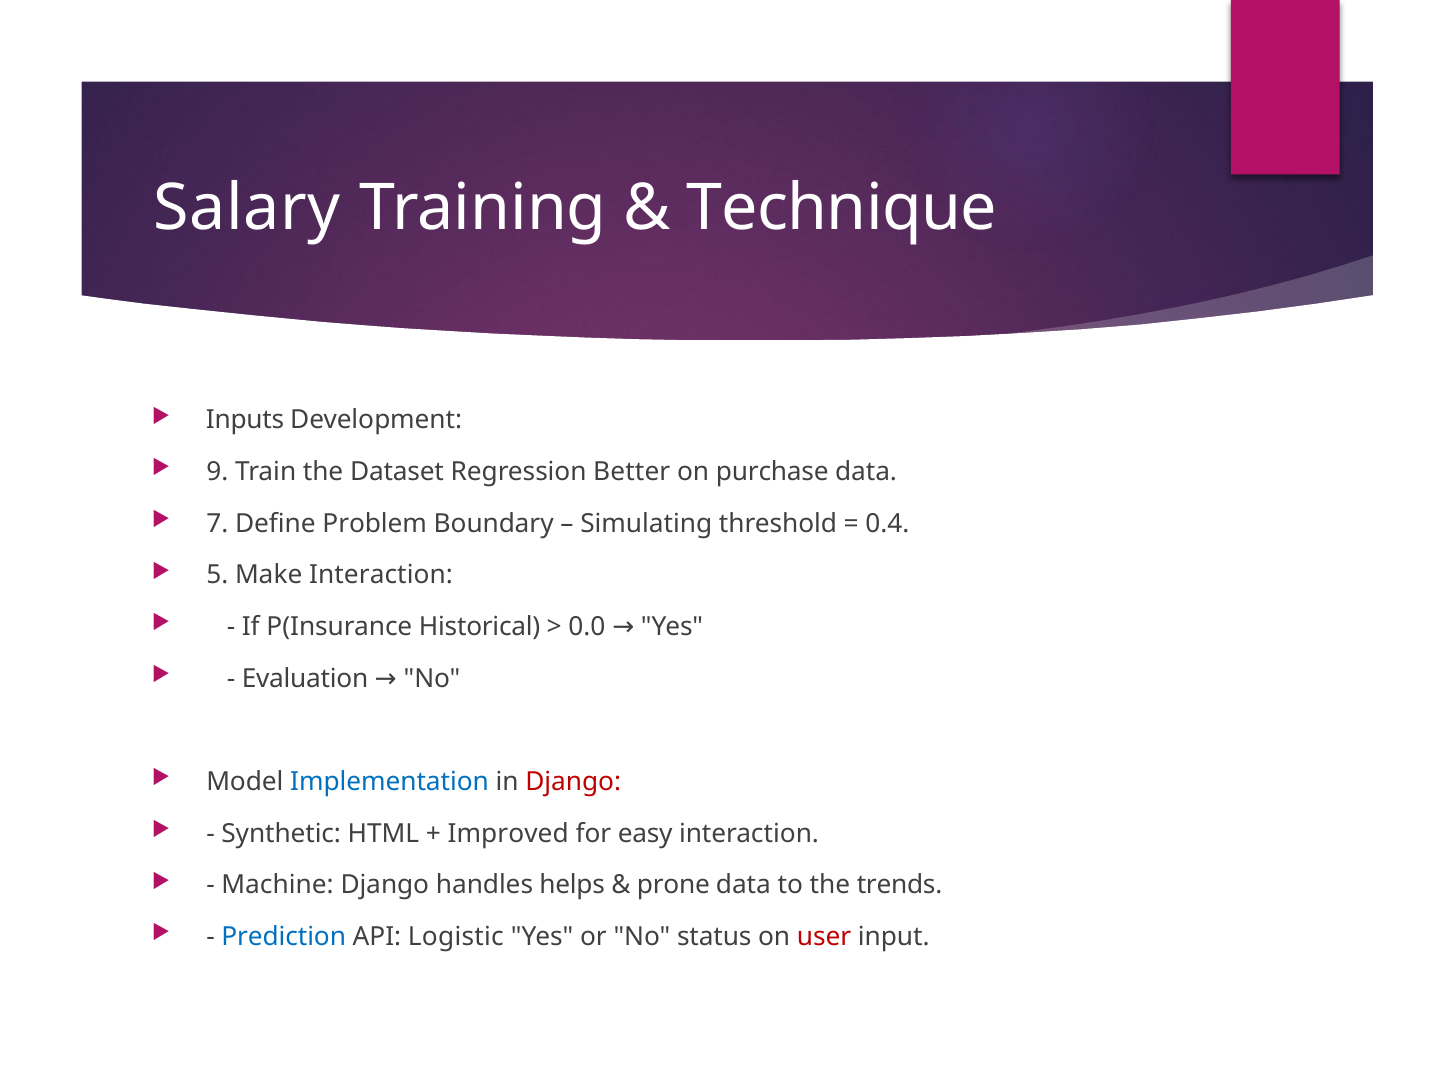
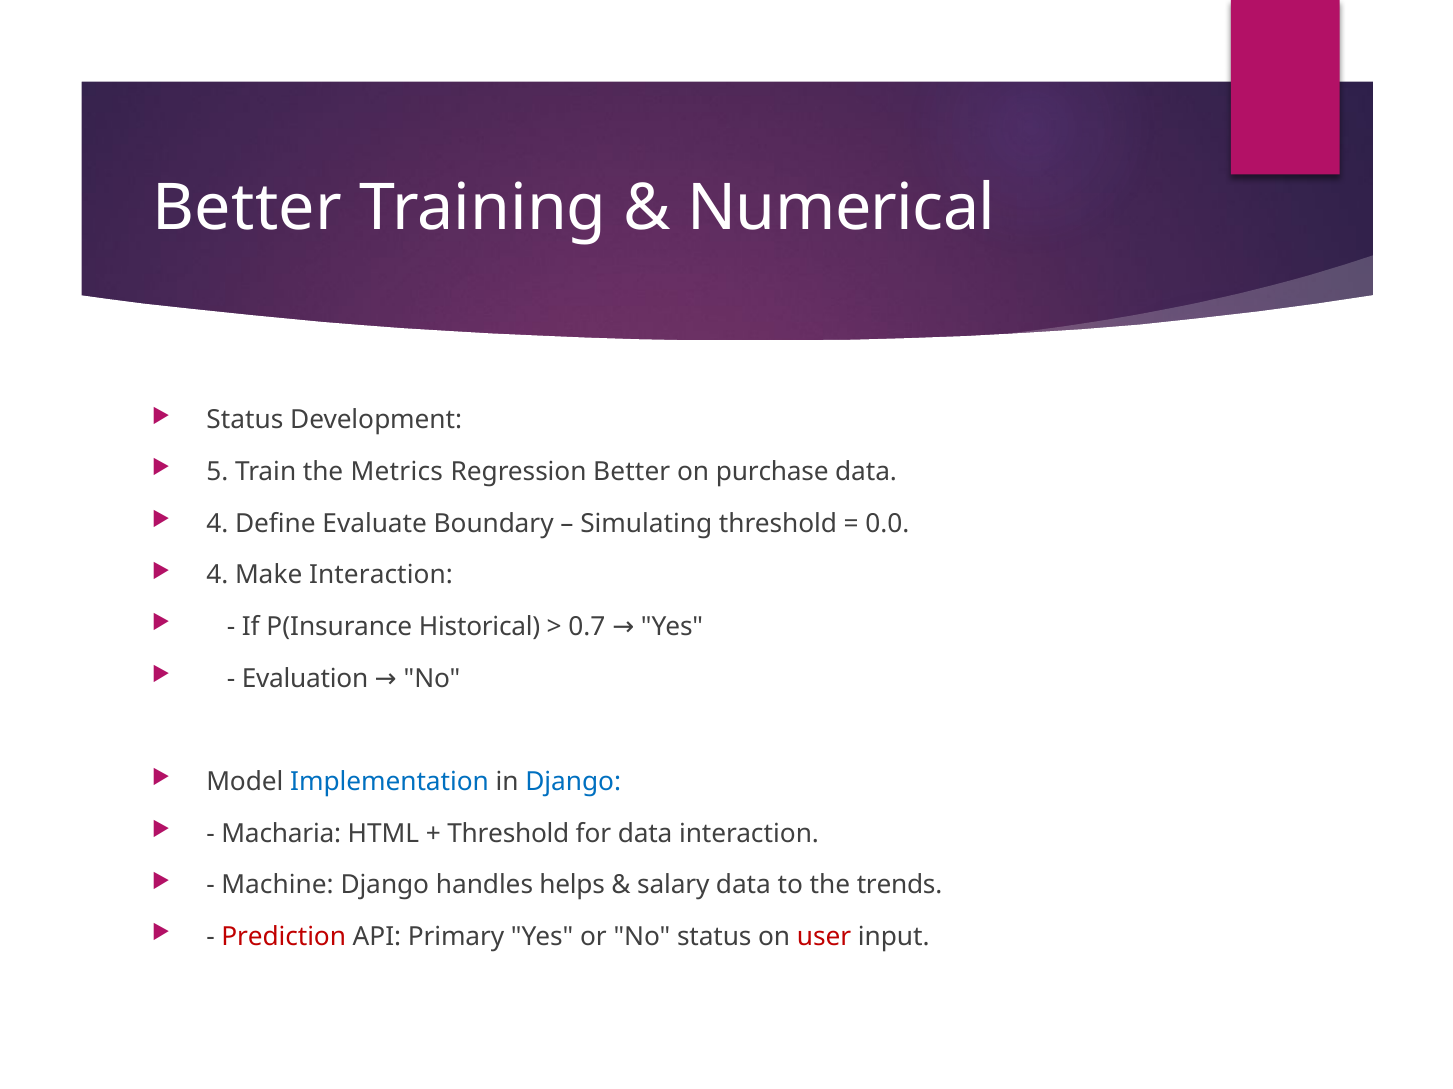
Salary at (247, 208): Salary -> Better
Technique: Technique -> Numerical
Inputs at (245, 420): Inputs -> Status
9: 9 -> 5
Dataset: Dataset -> Metrics
7 at (217, 524): 7 -> 4
Problem: Problem -> Evaluate
0.4: 0.4 -> 0.0
5 at (217, 576): 5 -> 4
0.0: 0.0 -> 0.7
Django at (573, 782) colour: red -> blue
Synthetic: Synthetic -> Macharia
Improved at (508, 834): Improved -> Threshold
for easy: easy -> data
prone: prone -> salary
Prediction colour: blue -> red
Logistic: Logistic -> Primary
